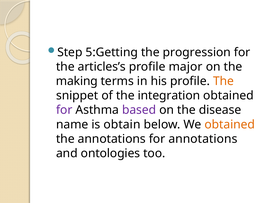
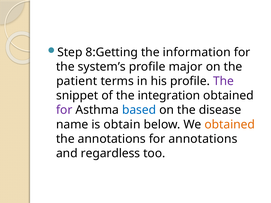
5:Getting: 5:Getting -> 8:Getting
progression: progression -> information
articles’s: articles’s -> system’s
making: making -> patient
The at (223, 81) colour: orange -> purple
based colour: purple -> blue
ontologies: ontologies -> regardless
